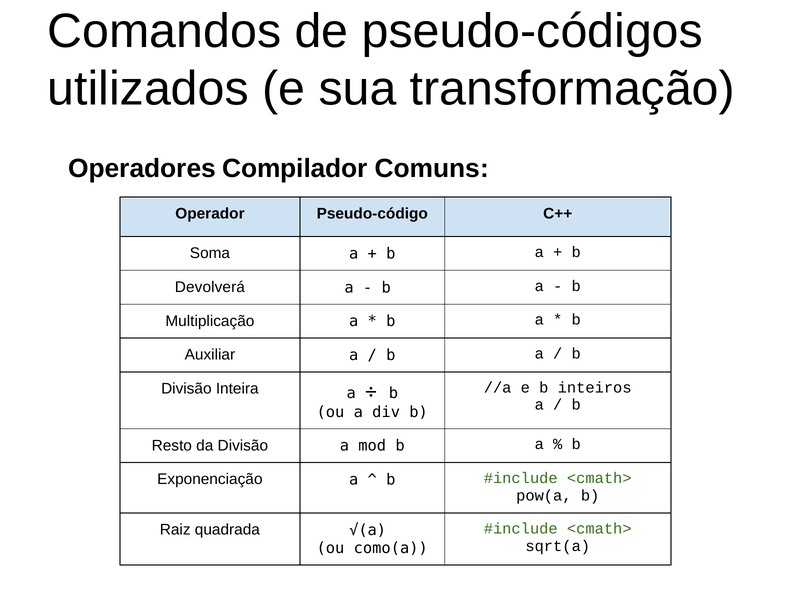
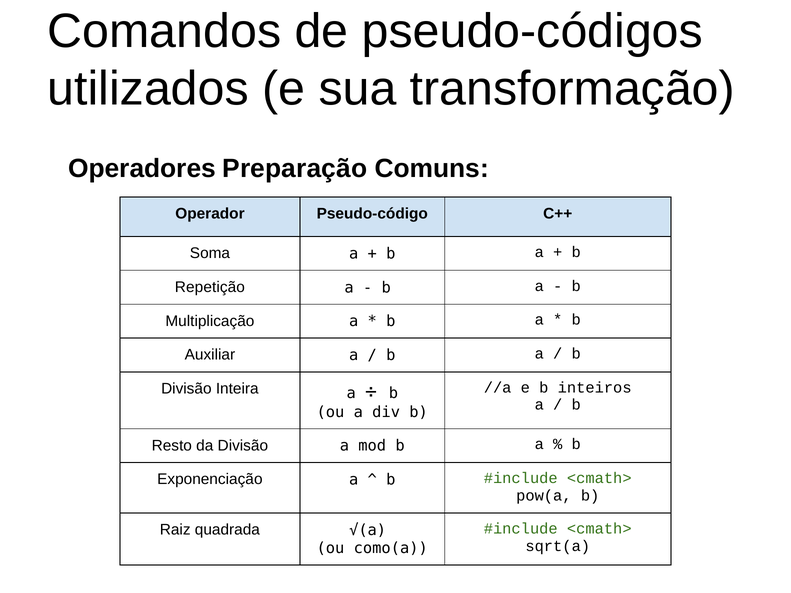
Compilador: Compilador -> Preparação
Devolverá: Devolverá -> Repetição
